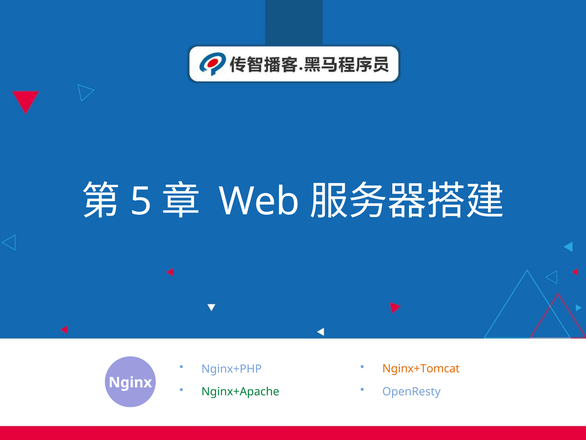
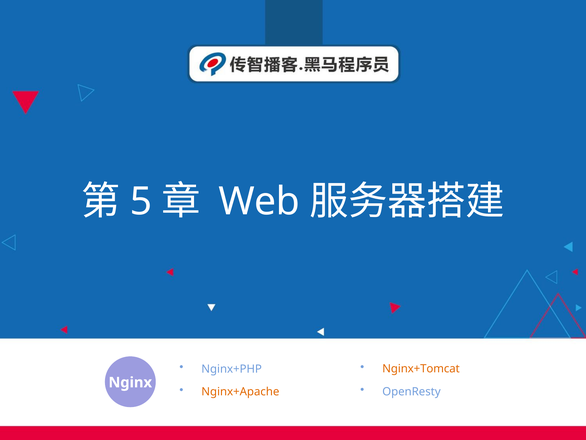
Nginx+Apache colour: green -> orange
